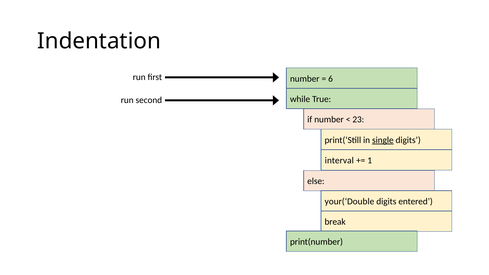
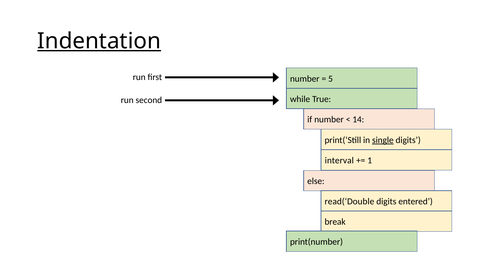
Indentation underline: none -> present
6: 6 -> 5
23: 23 -> 14
your(‘Double: your(‘Double -> read(‘Double
